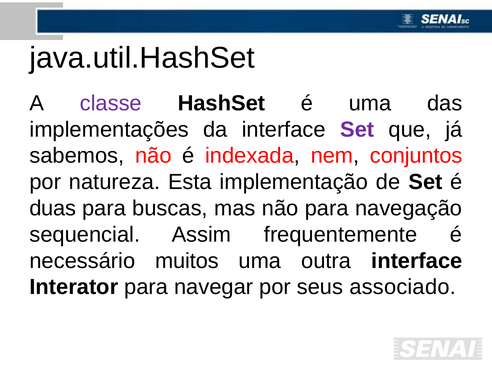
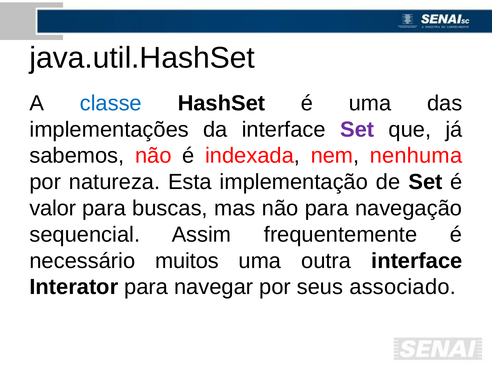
classe colour: purple -> blue
conjuntos: conjuntos -> nenhuma
duas: duas -> valor
